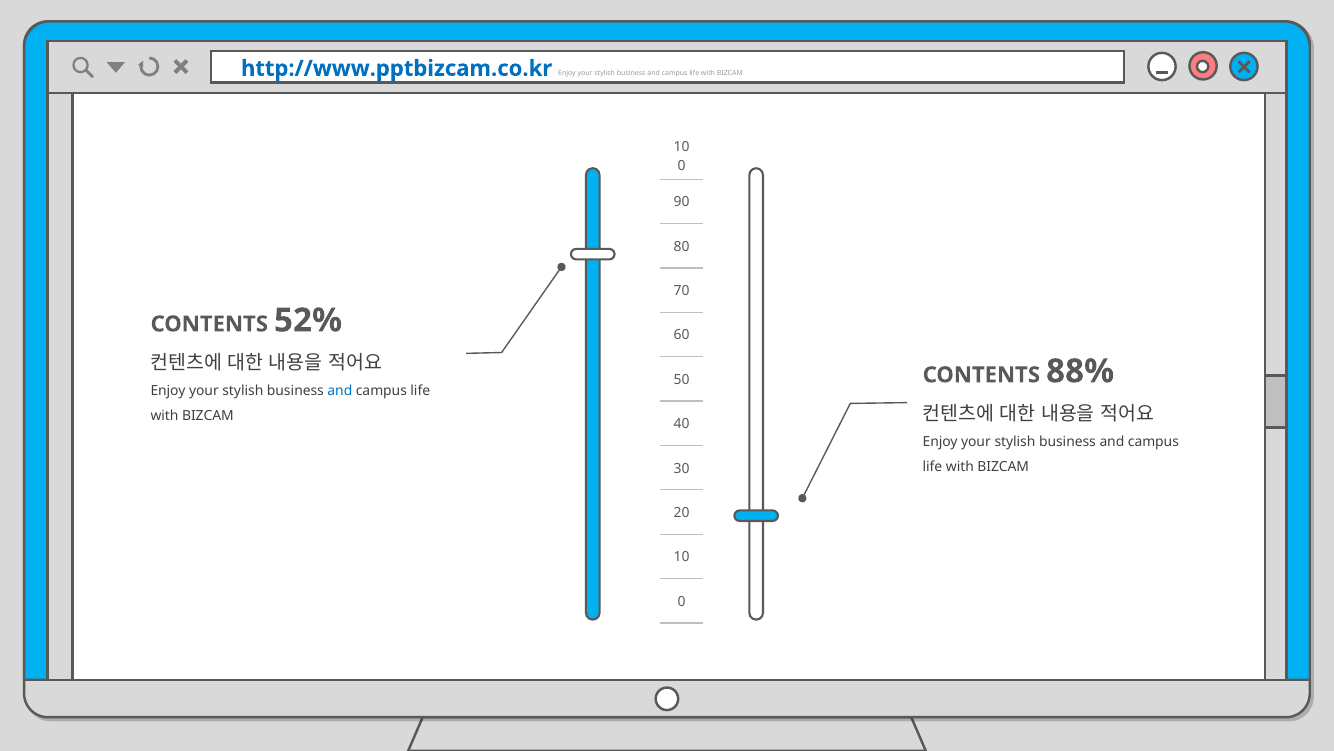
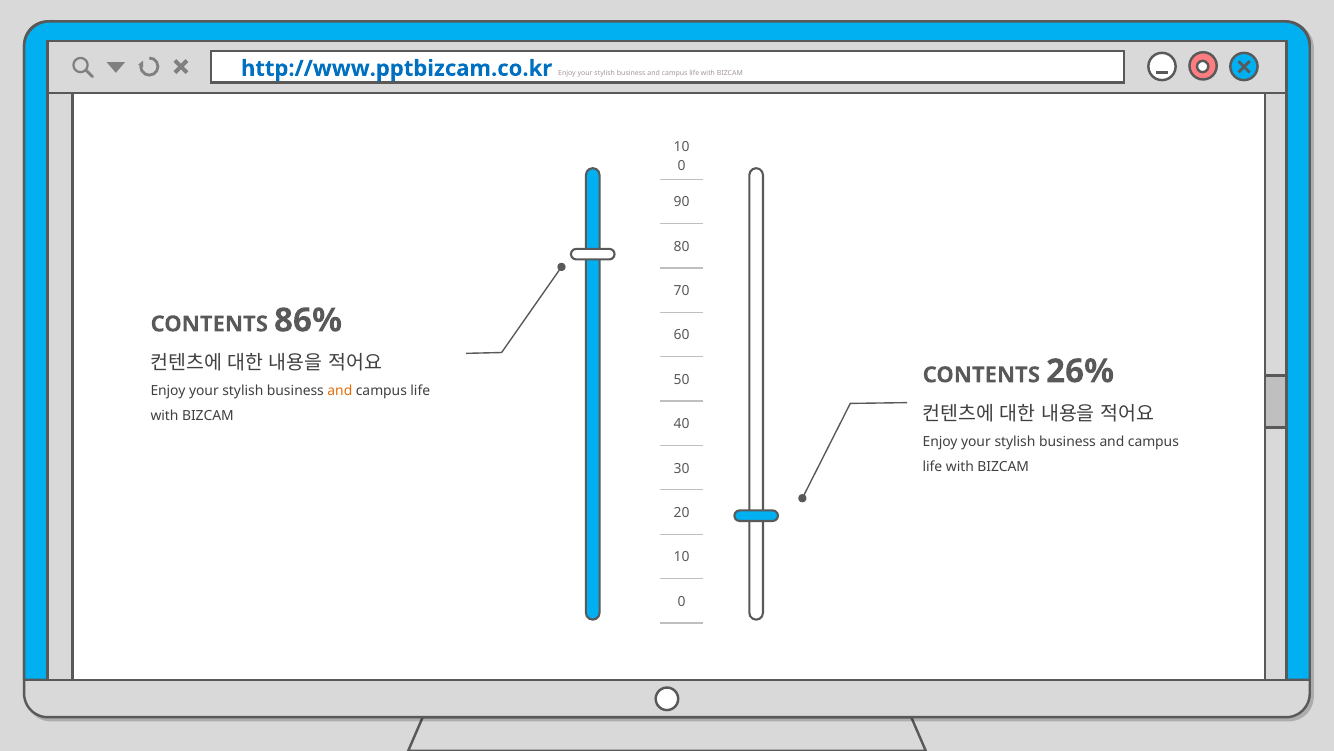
52%: 52% -> 86%
88%: 88% -> 26%
and at (340, 390) colour: blue -> orange
